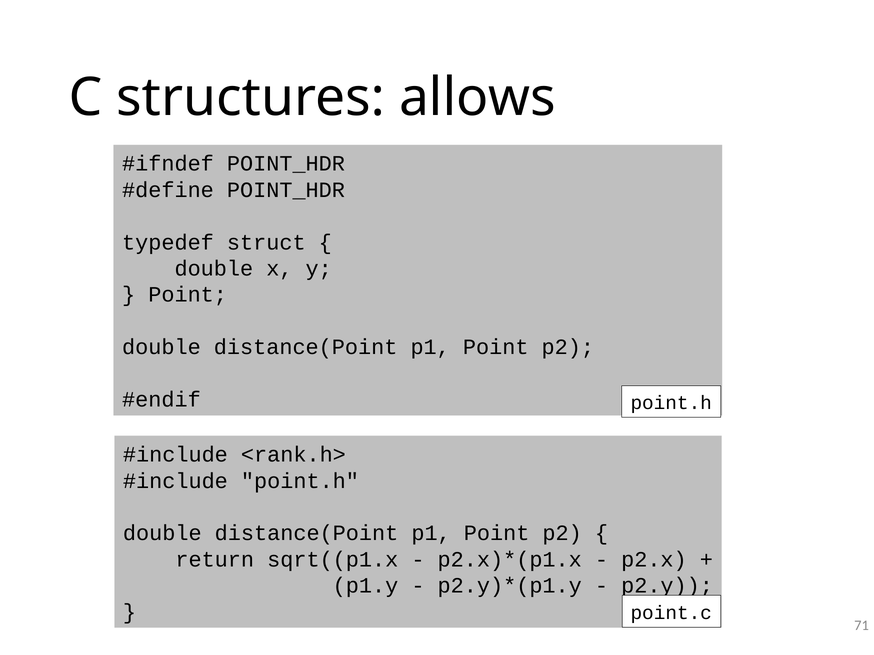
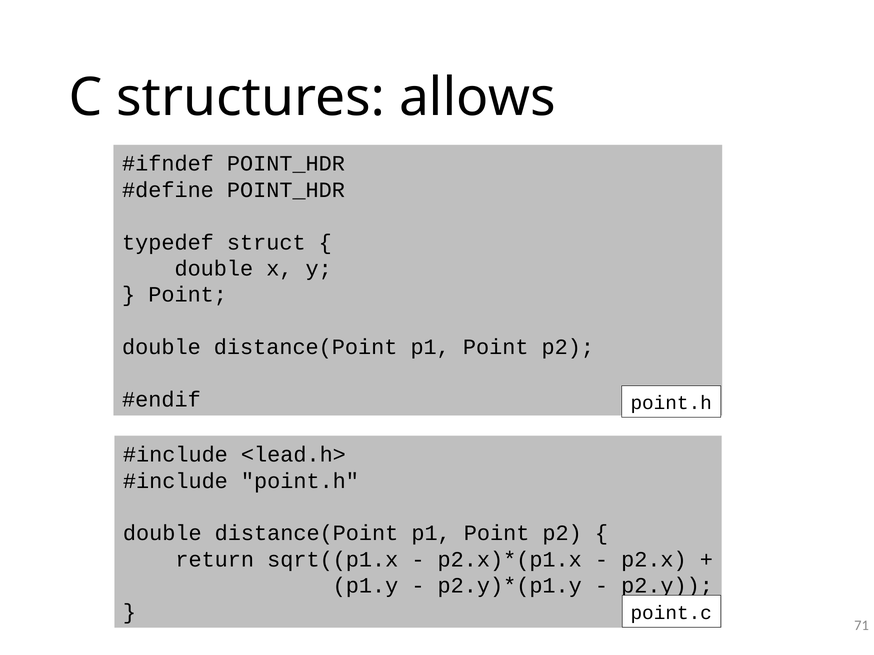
<rank.h>: <rank.h> -> <lead.h>
